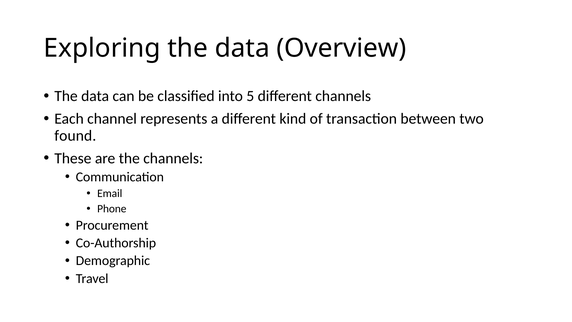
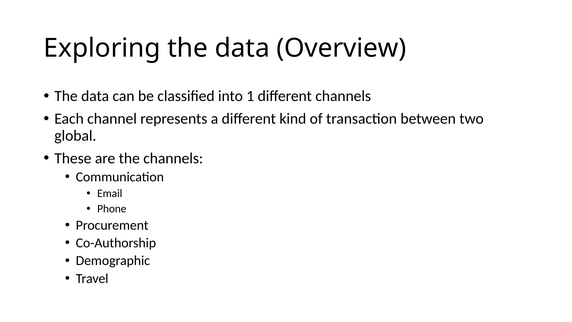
5: 5 -> 1
found: found -> global
